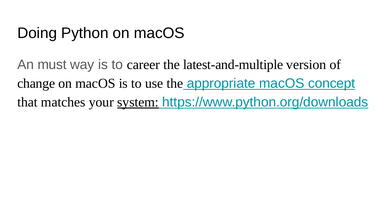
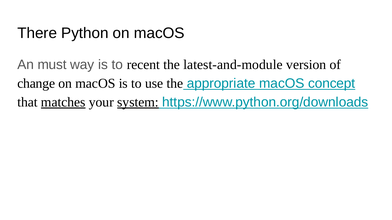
Doing: Doing -> There
career: career -> recent
latest-and-multiple: latest-and-multiple -> latest-and-module
matches underline: none -> present
